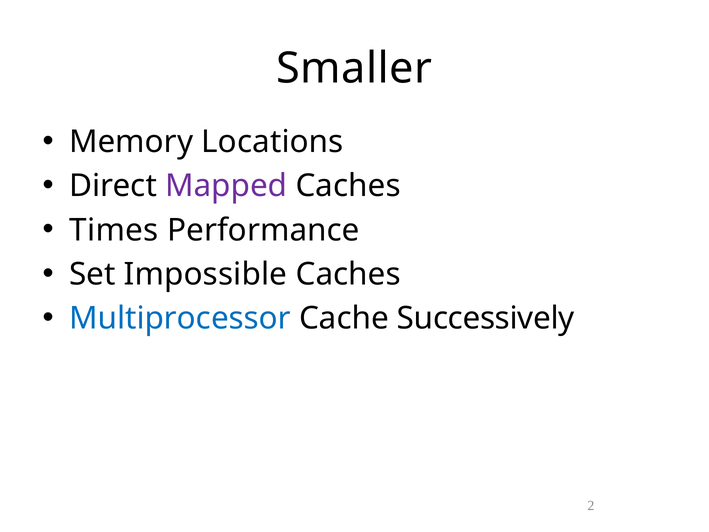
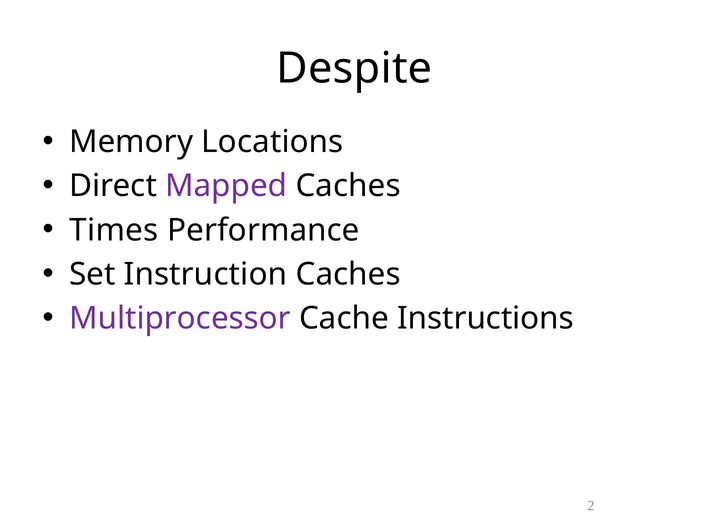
Smaller: Smaller -> Despite
Impossible: Impossible -> Instruction
Multiprocessor colour: blue -> purple
Successively: Successively -> Instructions
